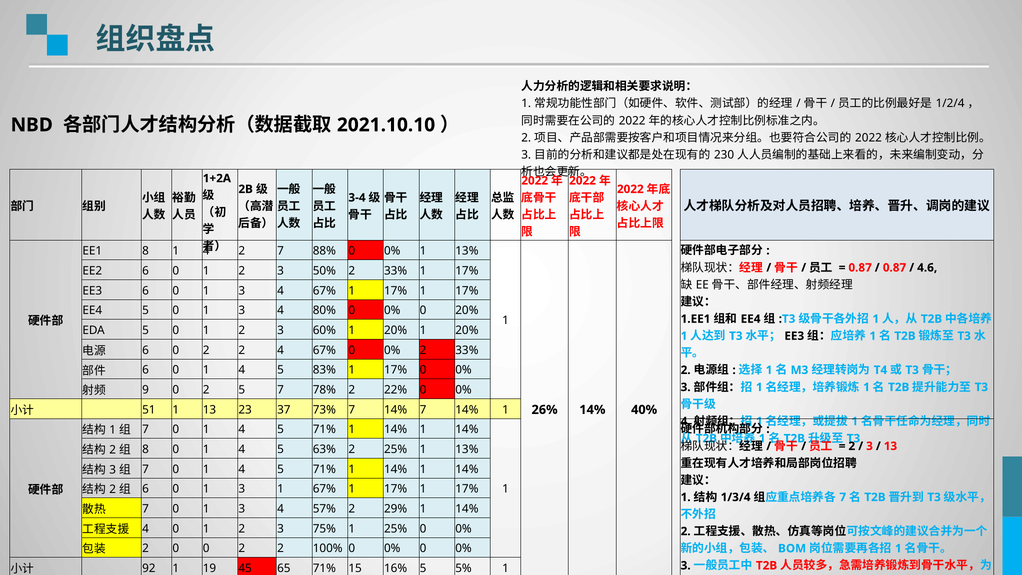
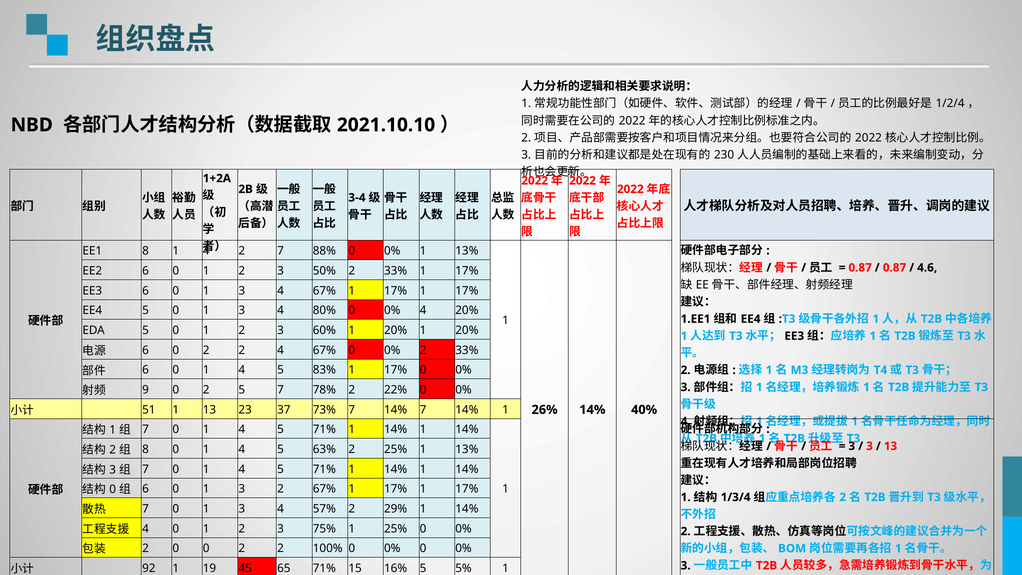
80% 0 0% 0: 0 -> 4
2 at (852, 446): 2 -> 3
2 at (113, 490): 2 -> 0
3 1: 1 -> 2
7 at (843, 497): 7 -> 2
